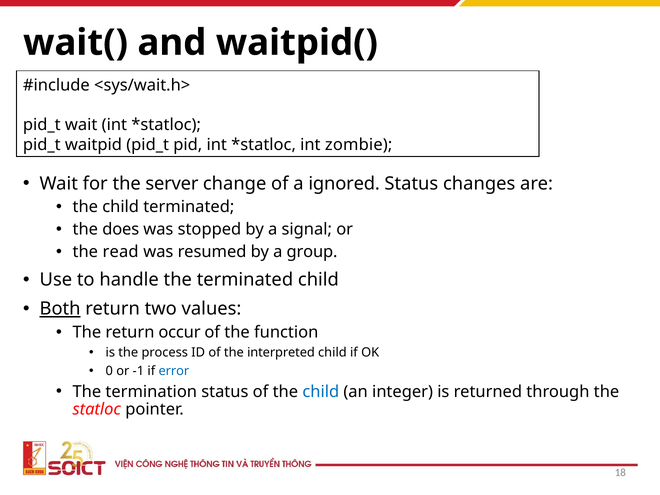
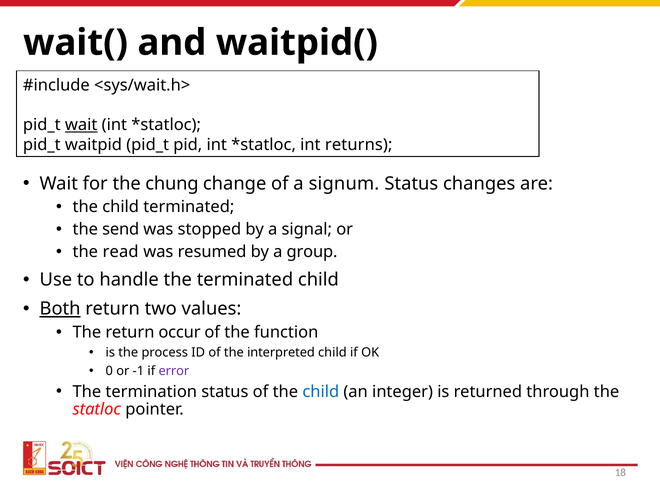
wait at (81, 125) underline: none -> present
zombie: zombie -> returns
server: server -> chung
ignored: ignored -> signum
does: does -> send
error colour: blue -> purple
